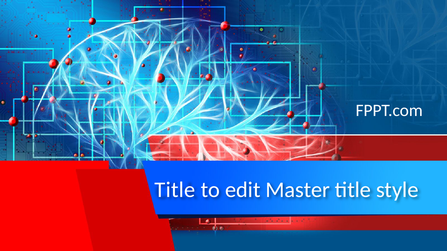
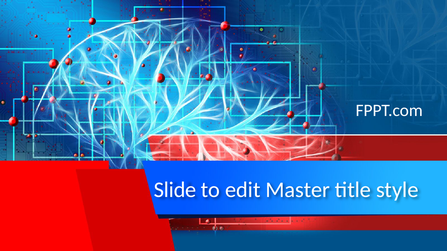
Title at (175, 190): Title -> Slide
